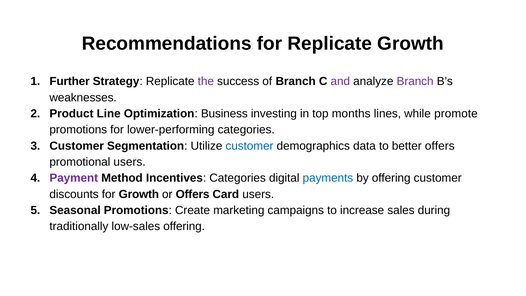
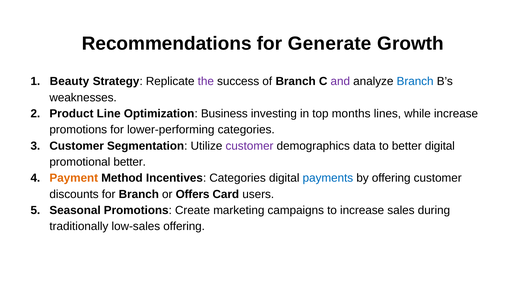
for Replicate: Replicate -> Generate
Further: Further -> Beauty
Branch at (415, 81) colour: purple -> blue
while promote: promote -> increase
customer at (249, 146) colour: blue -> purple
better offers: offers -> digital
promotional users: users -> better
Payment colour: purple -> orange
for Growth: Growth -> Branch
